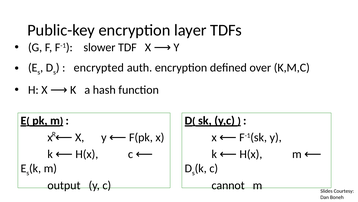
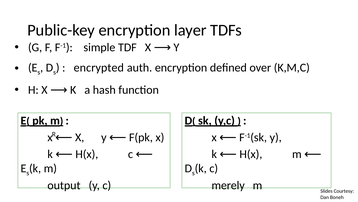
slower: slower -> simple
cannot: cannot -> merely
